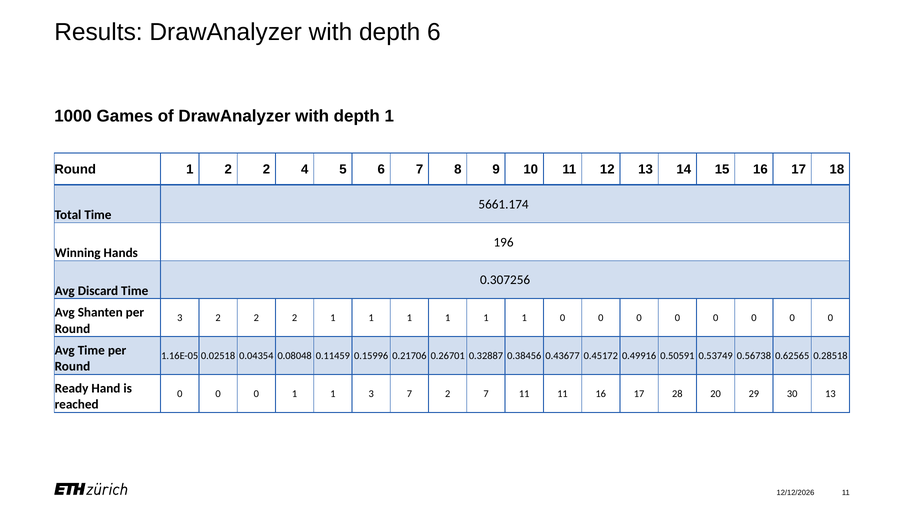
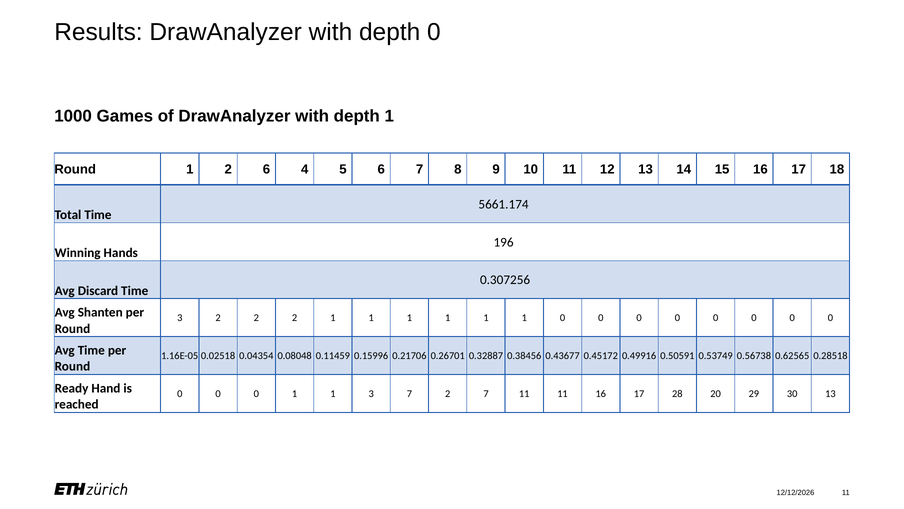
depth 6: 6 -> 0
1 2 2: 2 -> 6
